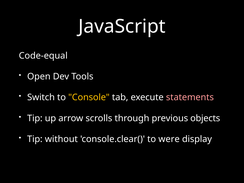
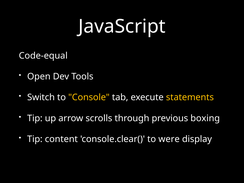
statements colour: pink -> yellow
objects: objects -> boxing
without: without -> content
